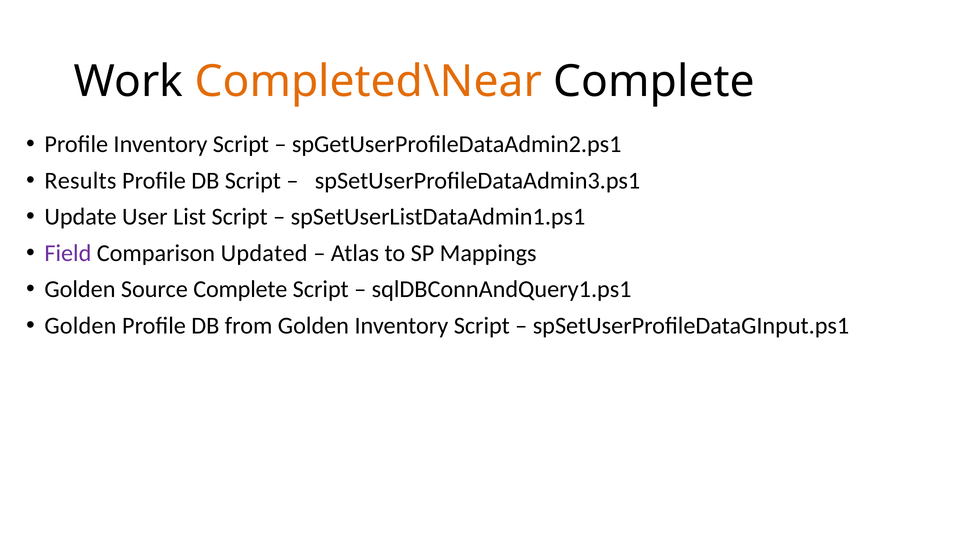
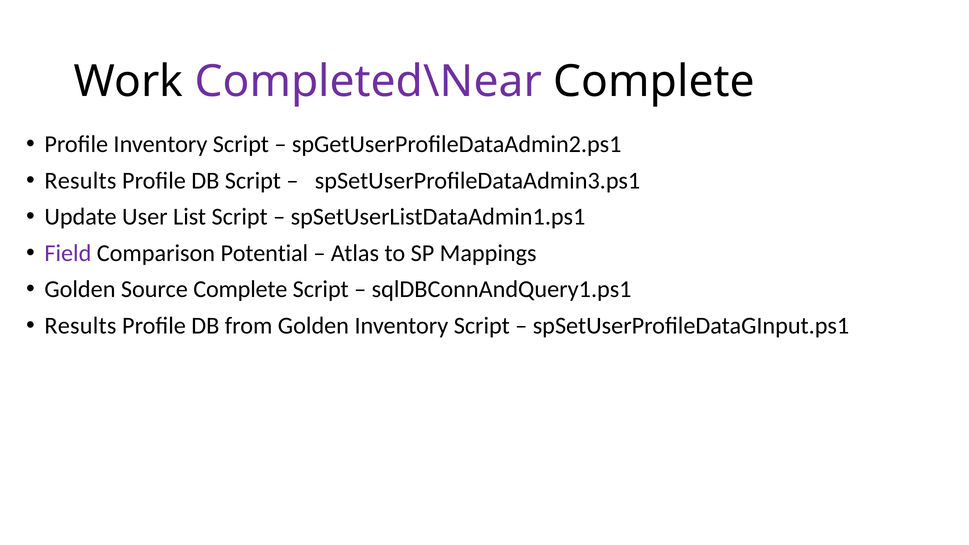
Completed\Near colour: orange -> purple
Updated: Updated -> Potential
Golden at (80, 326): Golden -> Results
